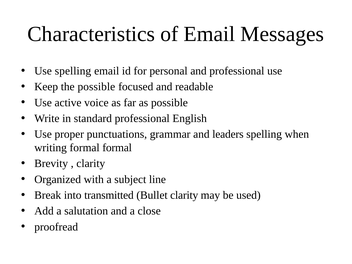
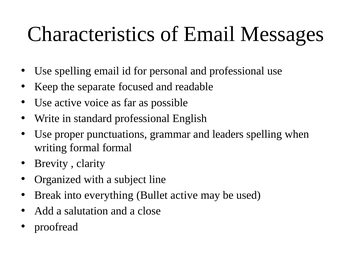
the possible: possible -> separate
transmitted: transmitted -> everything
Bullet clarity: clarity -> active
